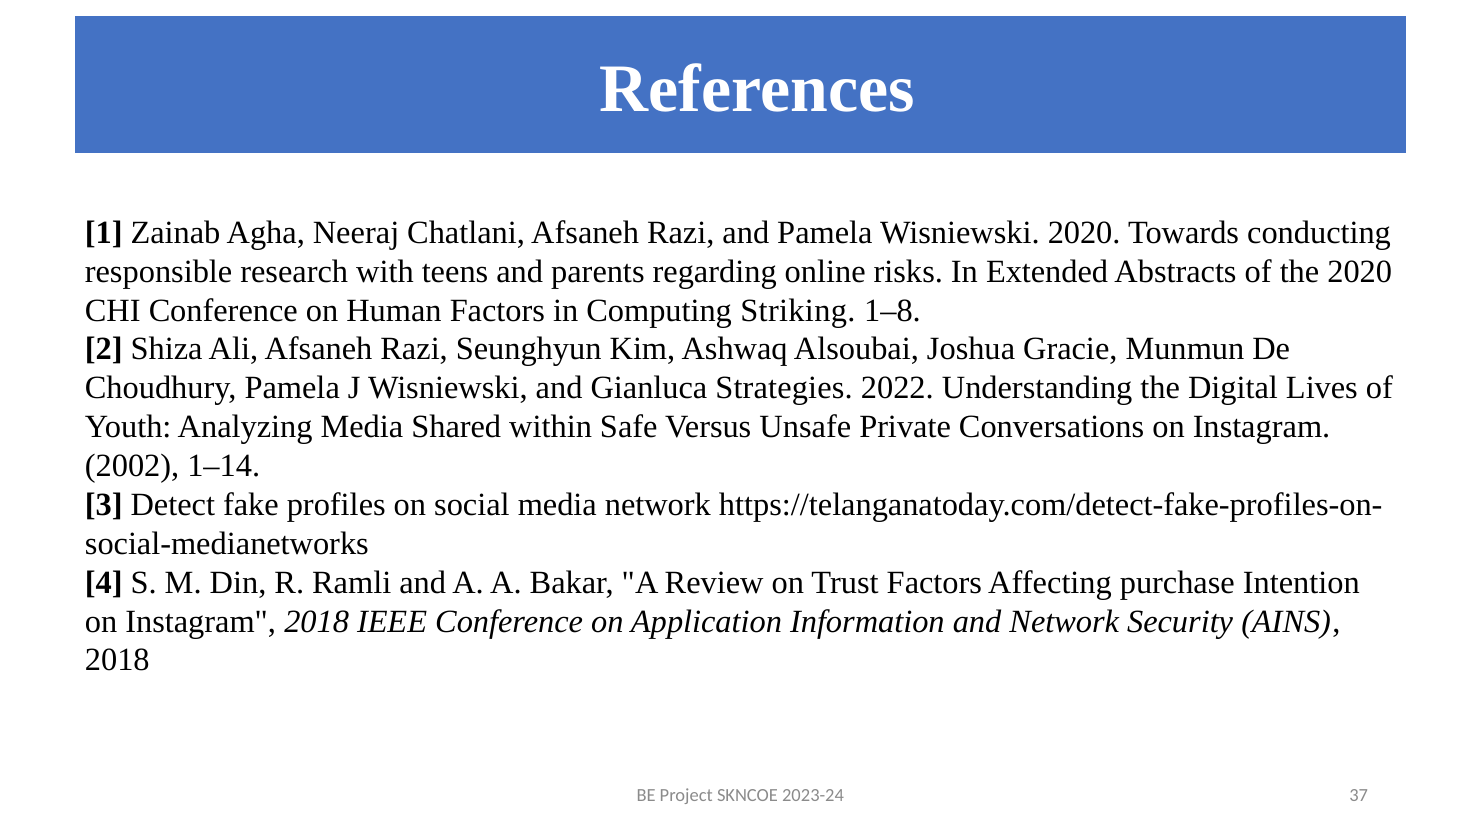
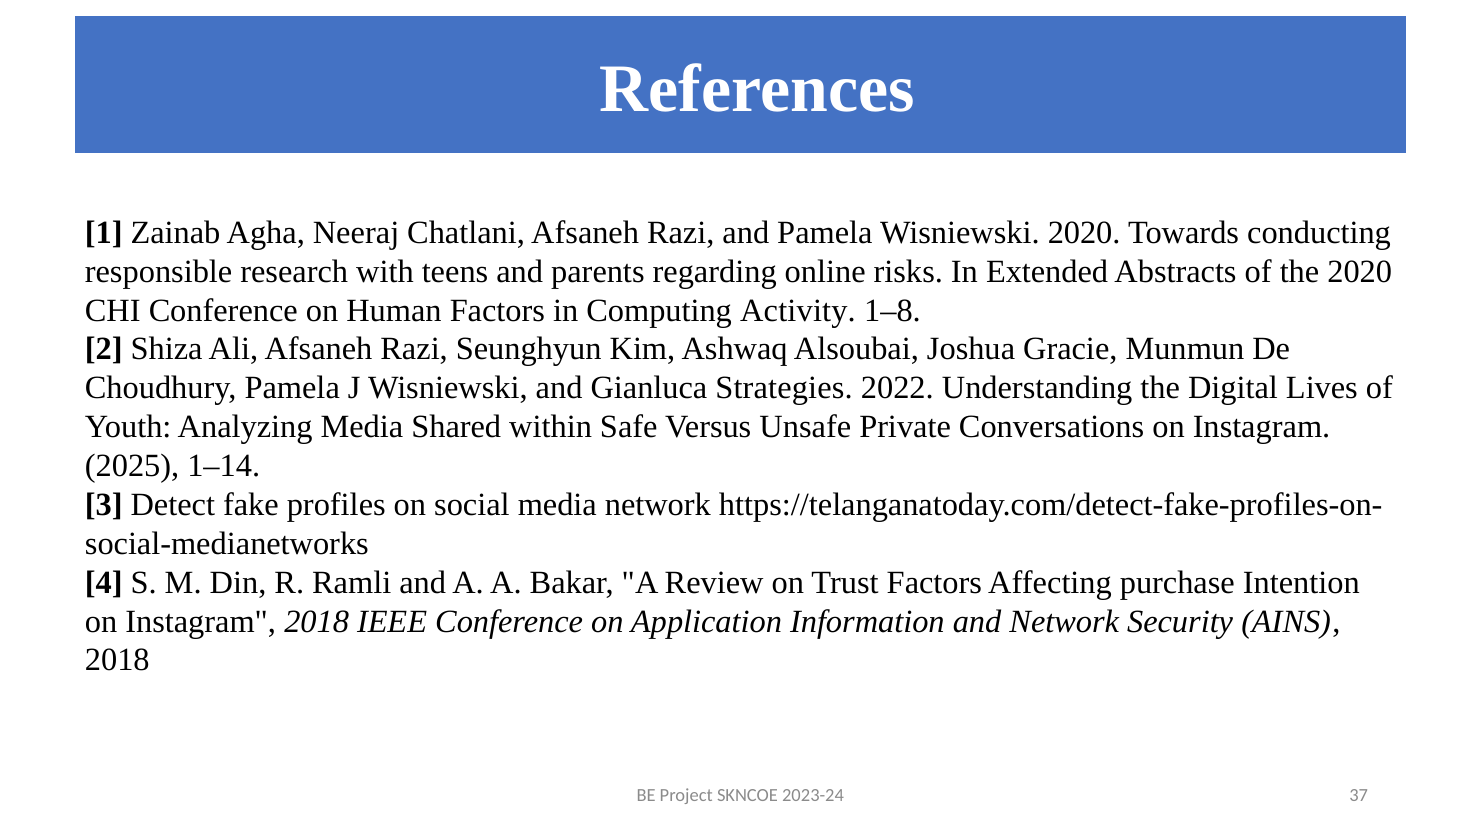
Striking: Striking -> Activity
2002: 2002 -> 2025
